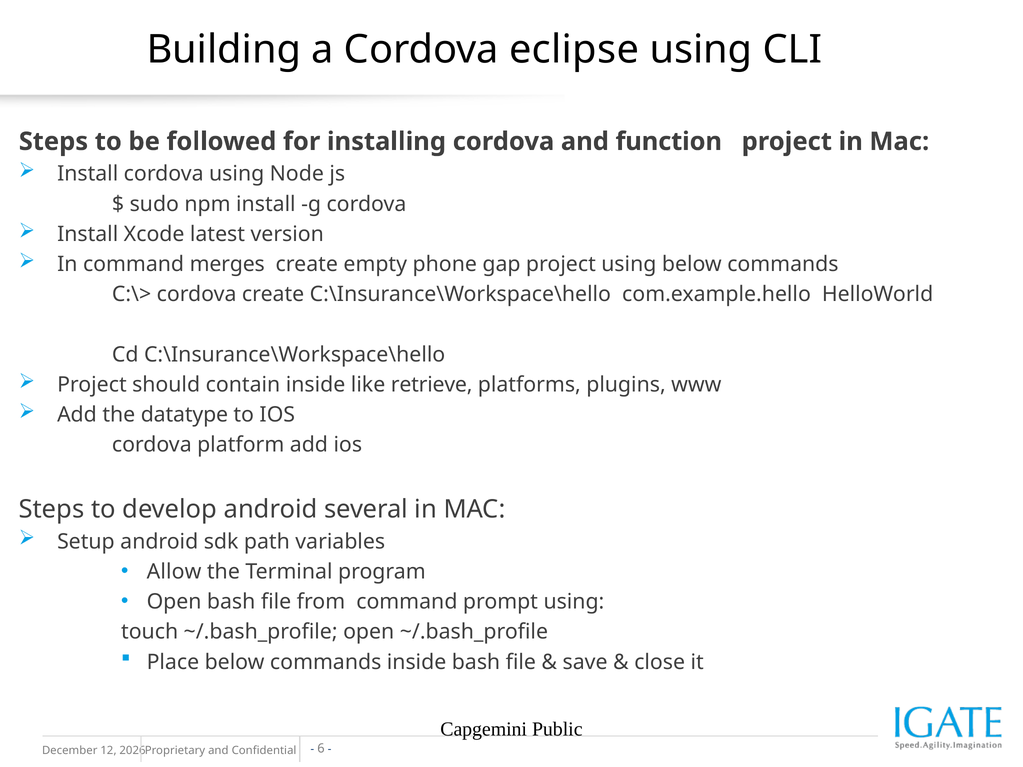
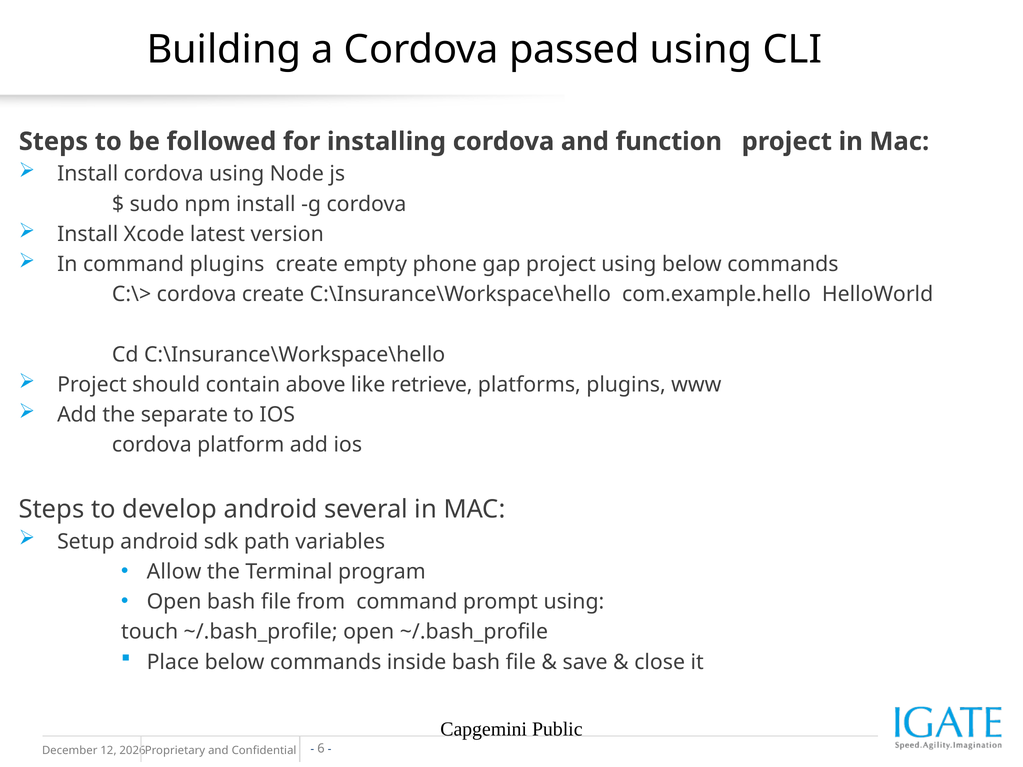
eclipse: eclipse -> passed
command merges: merges -> plugins
contain inside: inside -> above
datatype: datatype -> separate
